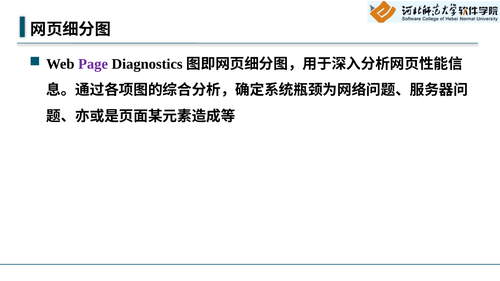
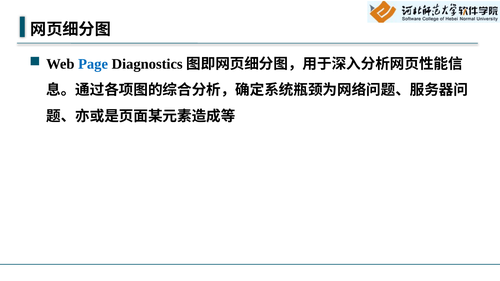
Page colour: purple -> blue
